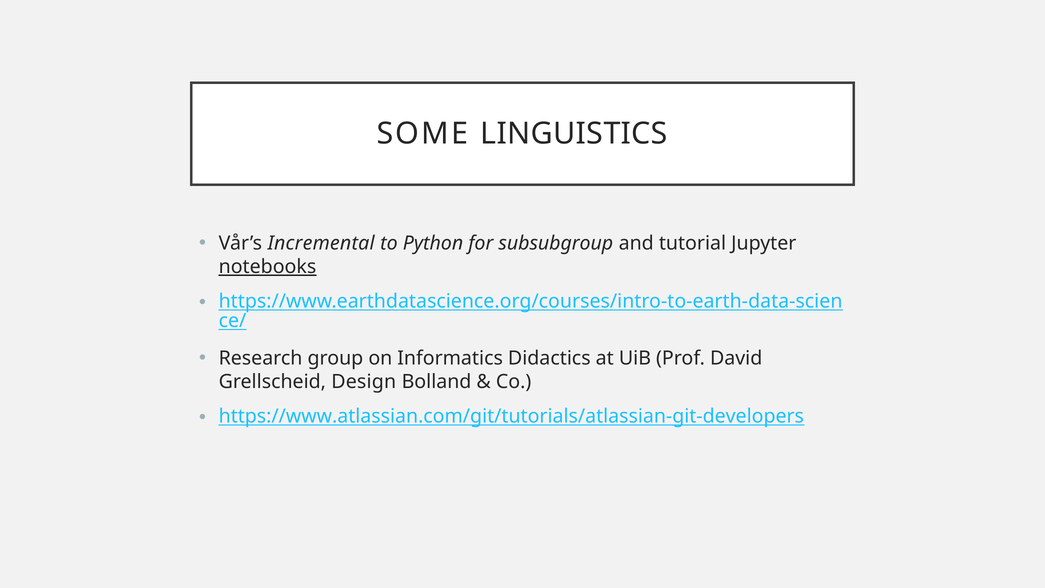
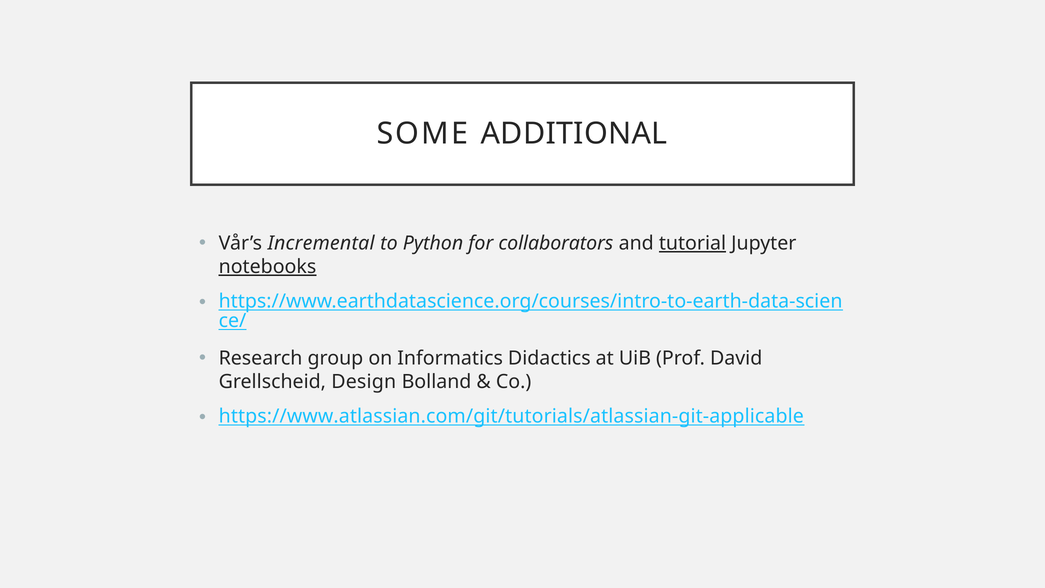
LINGUISTICS: LINGUISTICS -> ADDITIONAL
subsubgroup: subsubgroup -> collaborators
tutorial underline: none -> present
https://www.atlassian.com/git/tutorials/atlassian-git-developers: https://www.atlassian.com/git/tutorials/atlassian-git-developers -> https://www.atlassian.com/git/tutorials/atlassian-git-applicable
